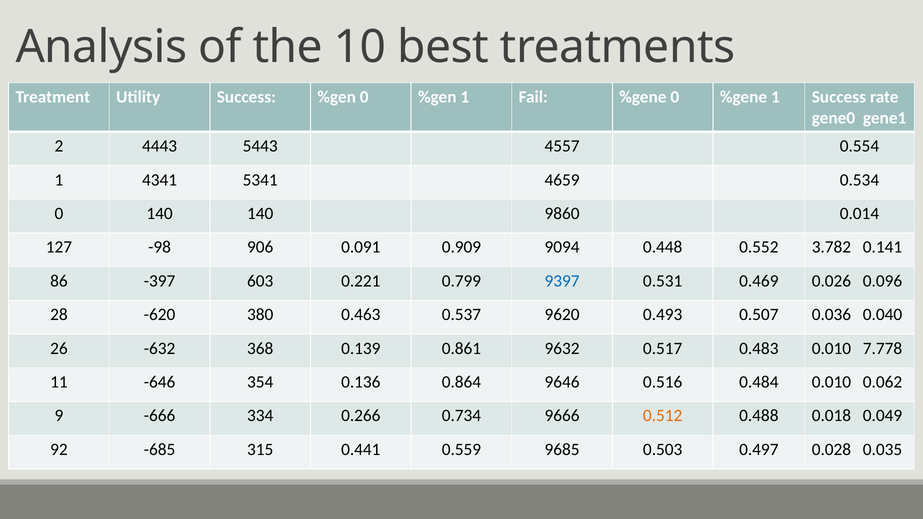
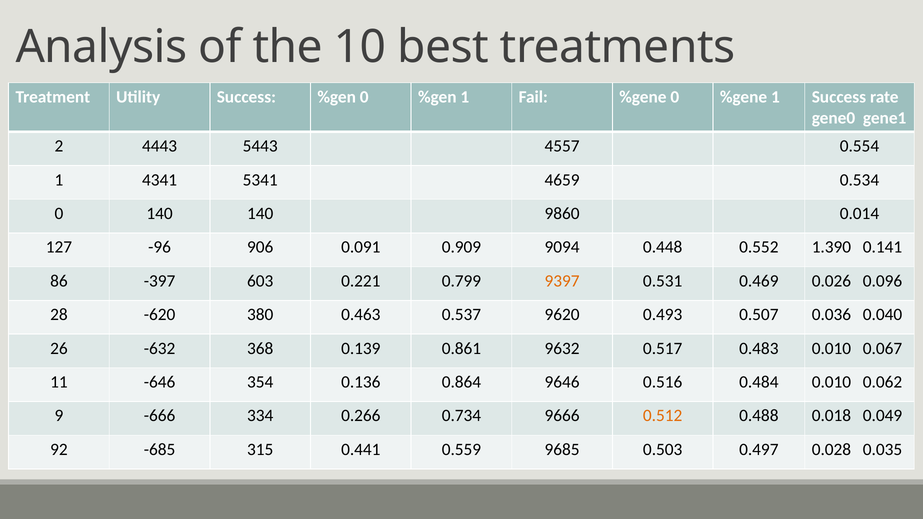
-98: -98 -> -96
3.782: 3.782 -> 1.390
9397 colour: blue -> orange
7.778: 7.778 -> 0.067
